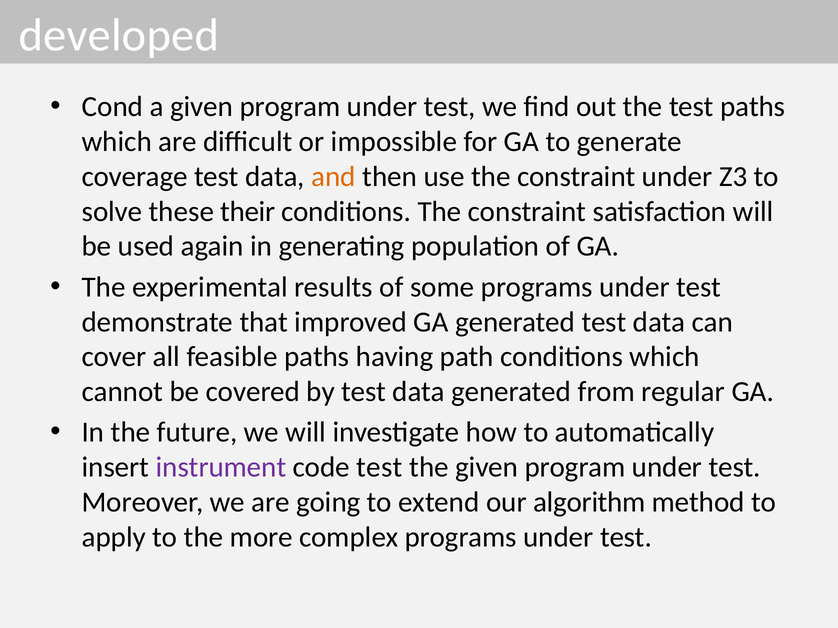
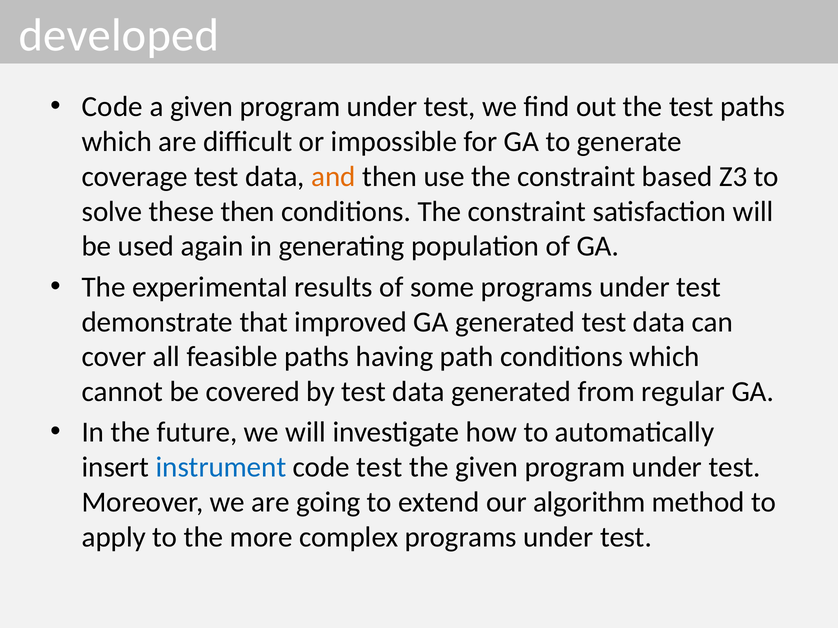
Cond at (112, 107): Cond -> Code
constraint under: under -> based
these their: their -> then
instrument colour: purple -> blue
